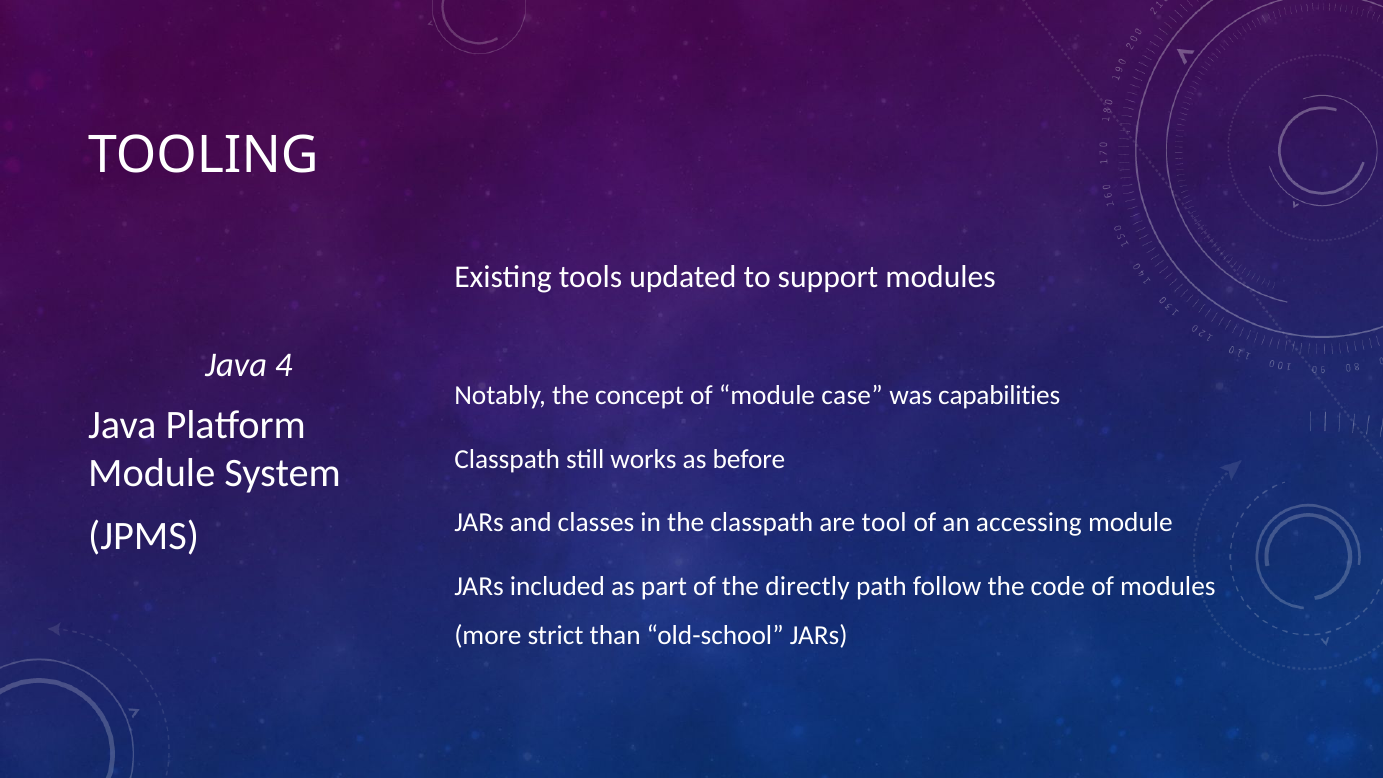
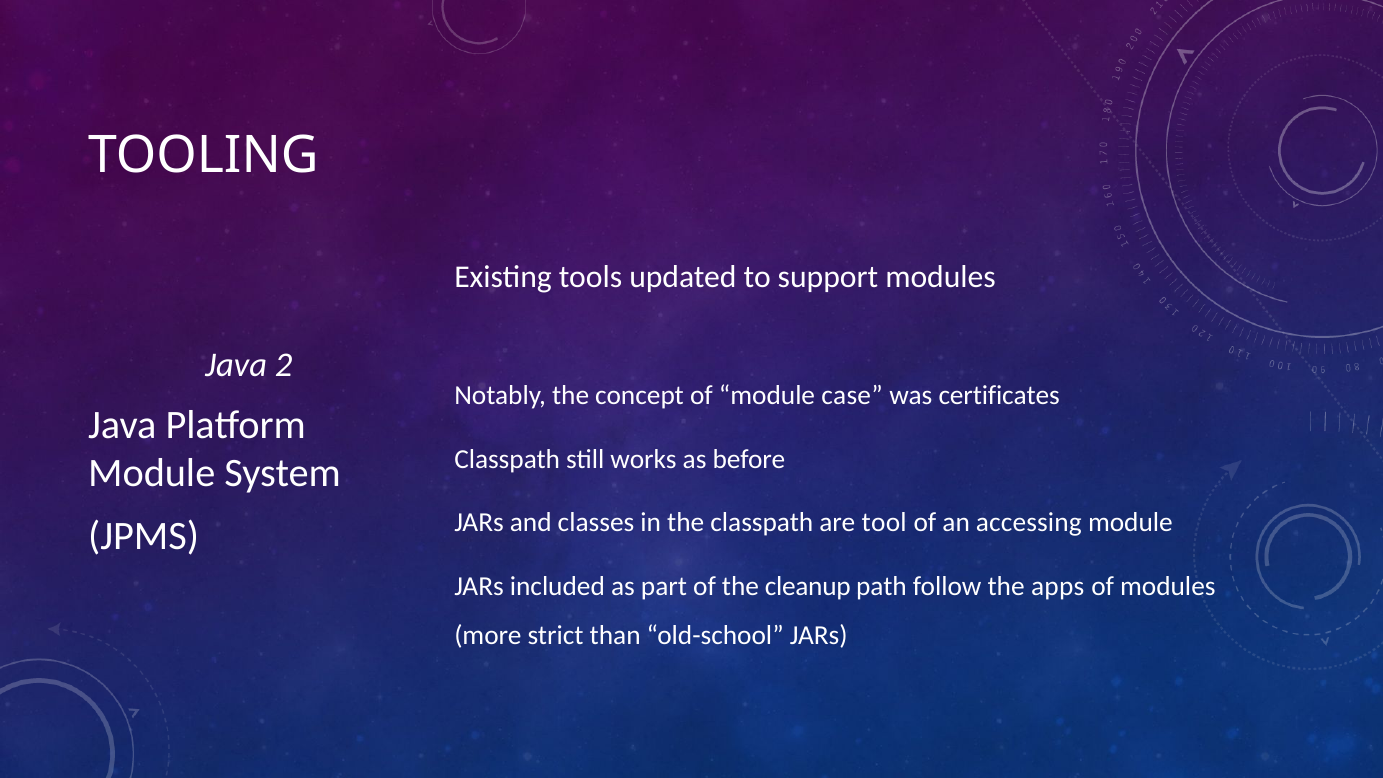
4: 4 -> 2
capabilities: capabilities -> certificates
directly: directly -> cleanup
code: code -> apps
